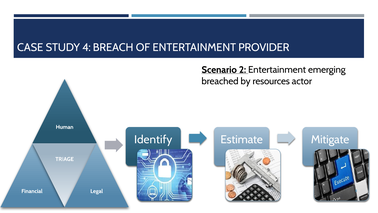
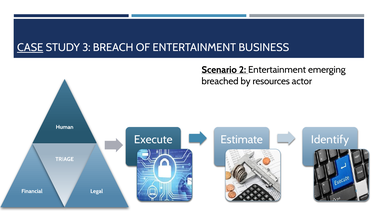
CASE underline: none -> present
4: 4 -> 3
PROVIDER: PROVIDER -> BUSINESS
Identify: Identify -> Execute
Mitigate: Mitigate -> Identify
